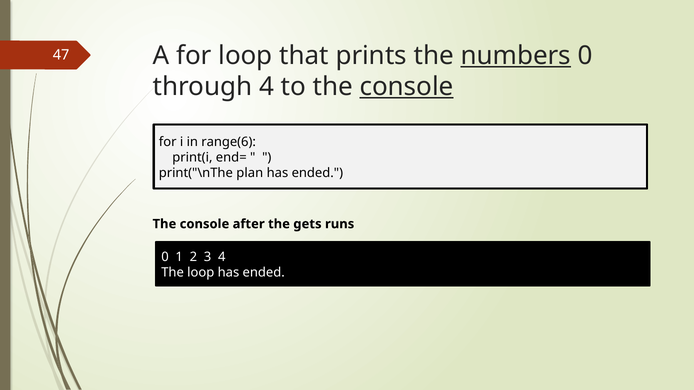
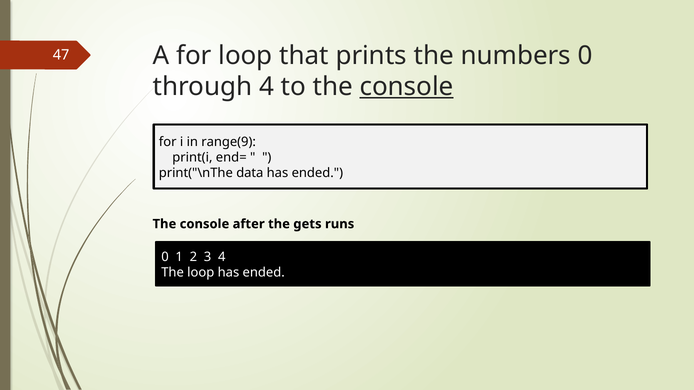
numbers underline: present -> none
range(6: range(6 -> range(9
plan: plan -> data
